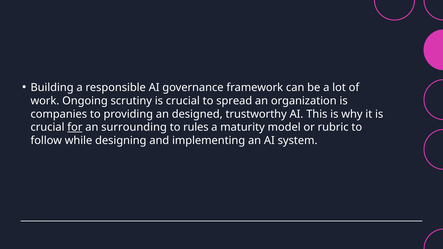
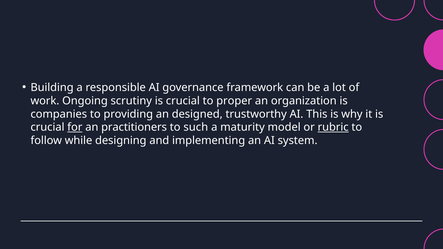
spread: spread -> proper
surrounding: surrounding -> practitioners
rules: rules -> such
rubric underline: none -> present
